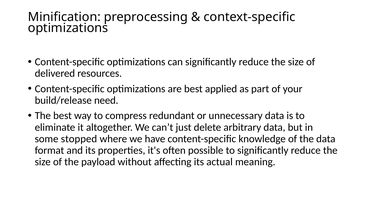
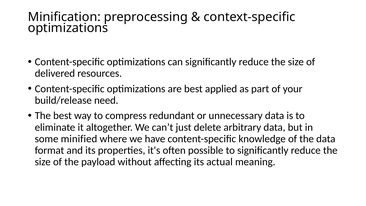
stopped: stopped -> minified
